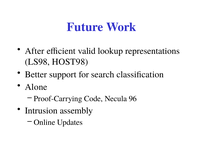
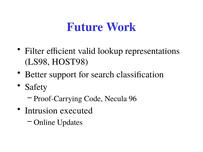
After: After -> Filter
Alone: Alone -> Safety
assembly: assembly -> executed
